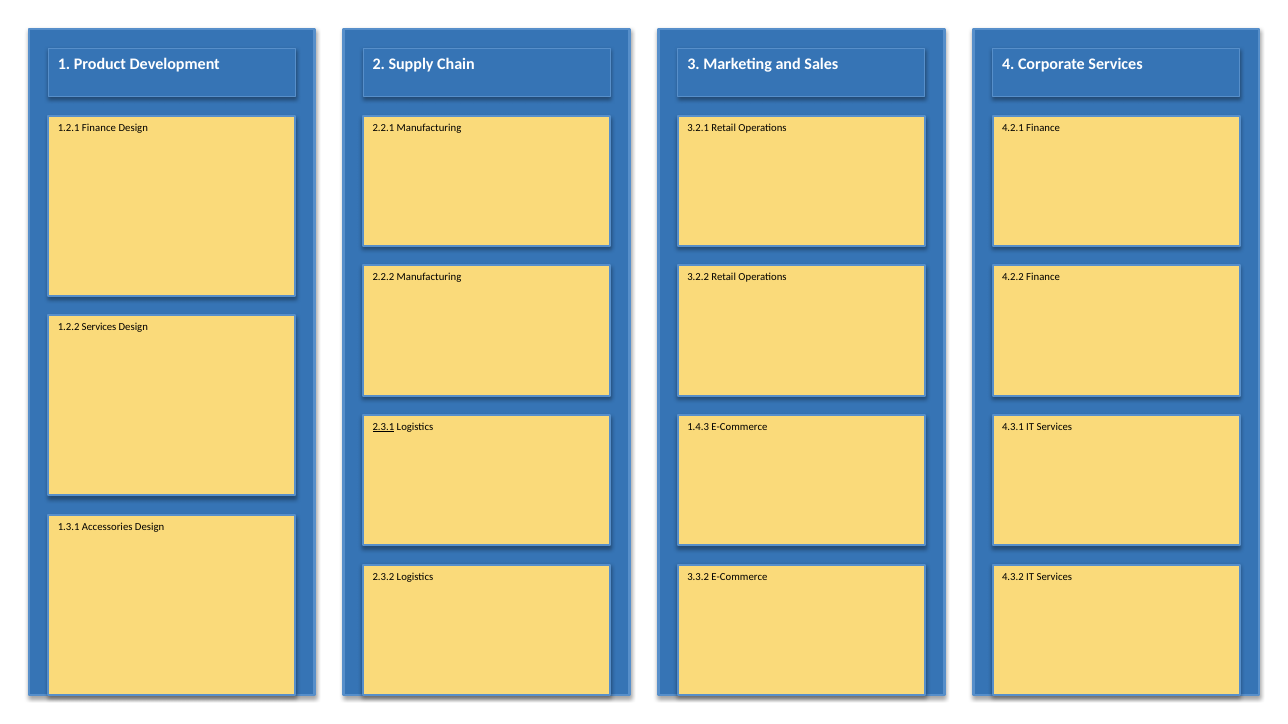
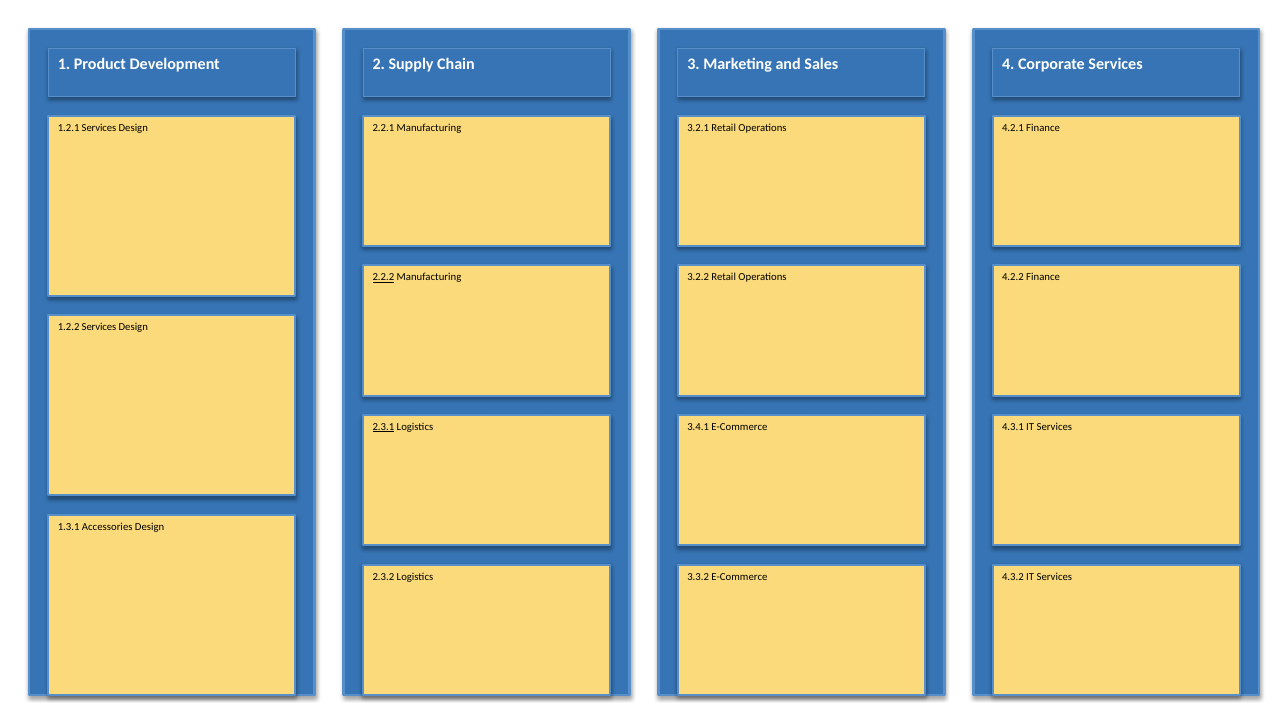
1.2.1 Finance: Finance -> Services
2.2.2 underline: none -> present
1.4.3: 1.4.3 -> 3.4.1
